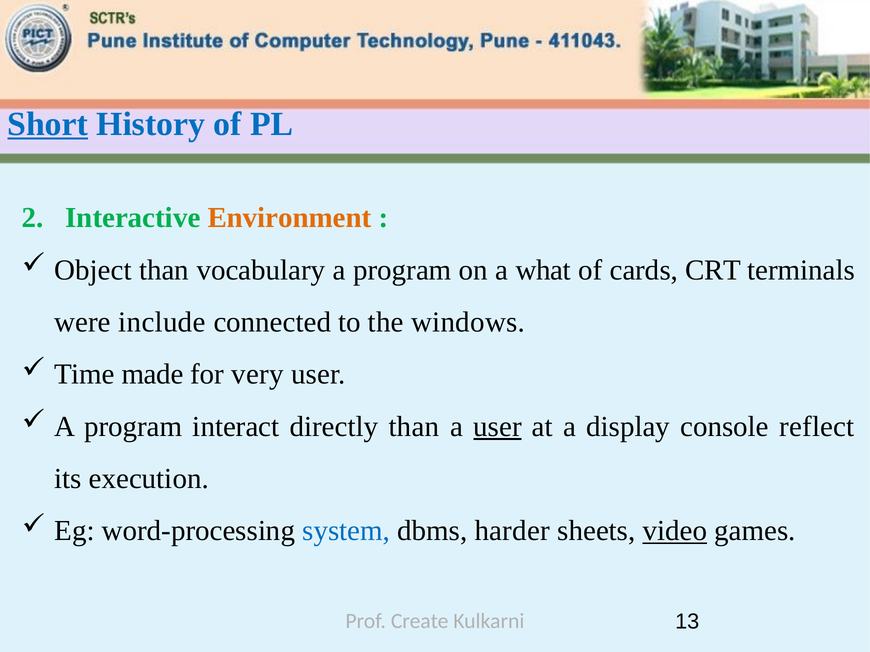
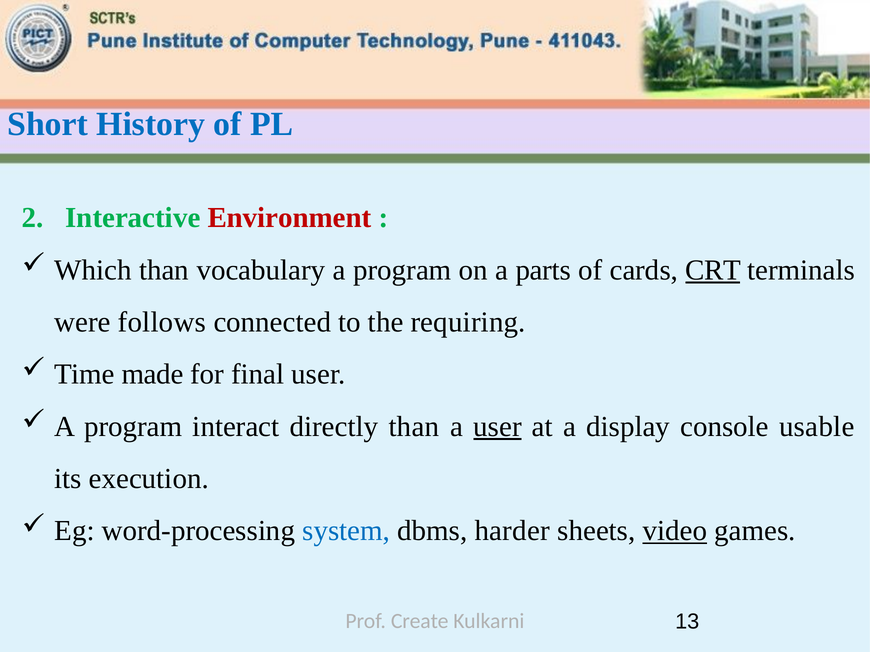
Short underline: present -> none
Environment colour: orange -> red
Object: Object -> Which
what: what -> parts
CRT underline: none -> present
include: include -> follows
windows: windows -> requiring
very: very -> final
reflect: reflect -> usable
